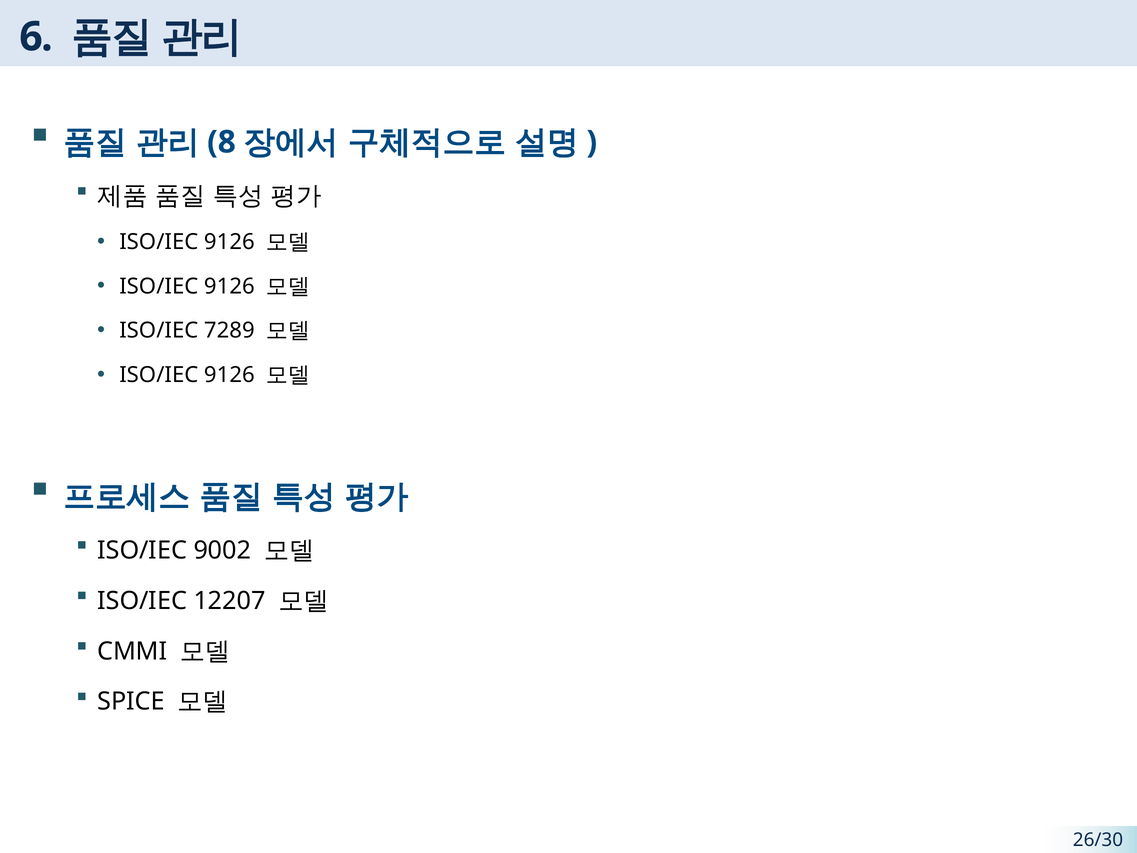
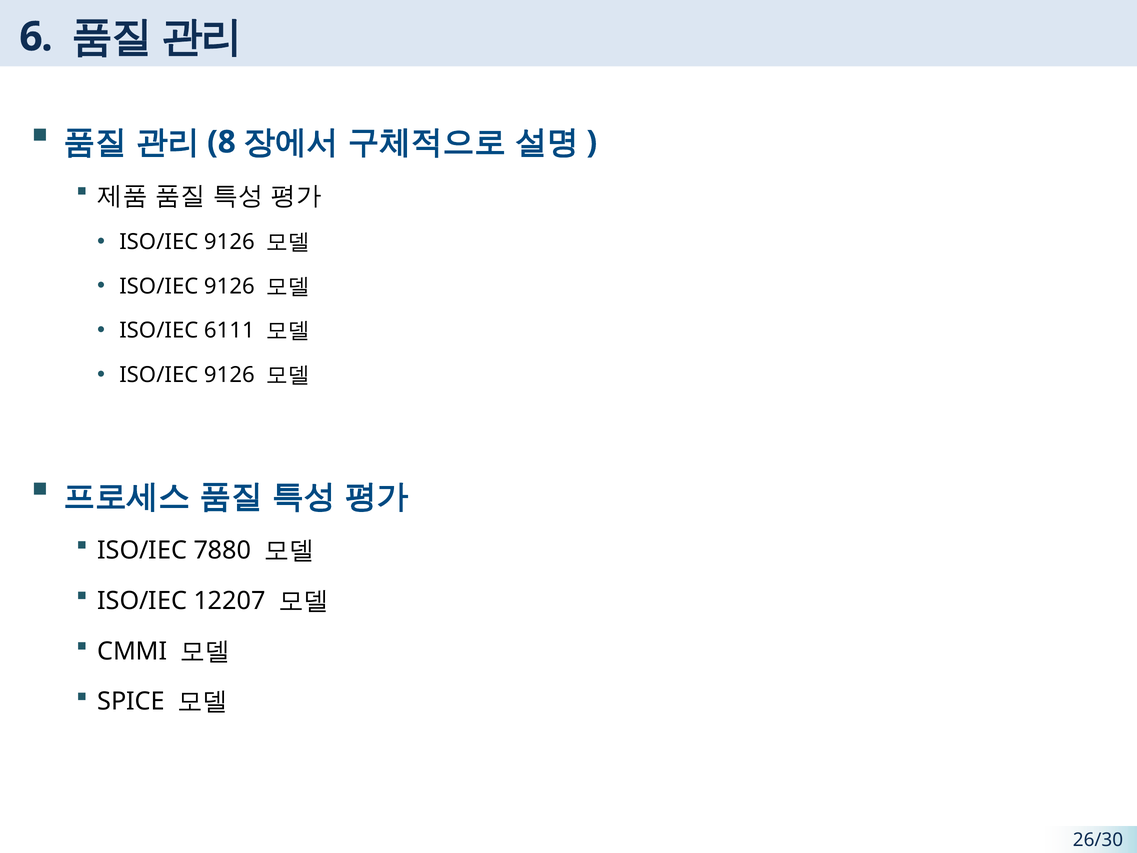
7289: 7289 -> 6111
9002: 9002 -> 7880
